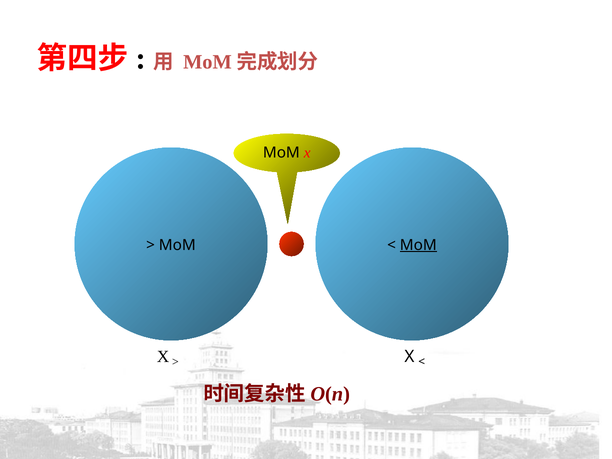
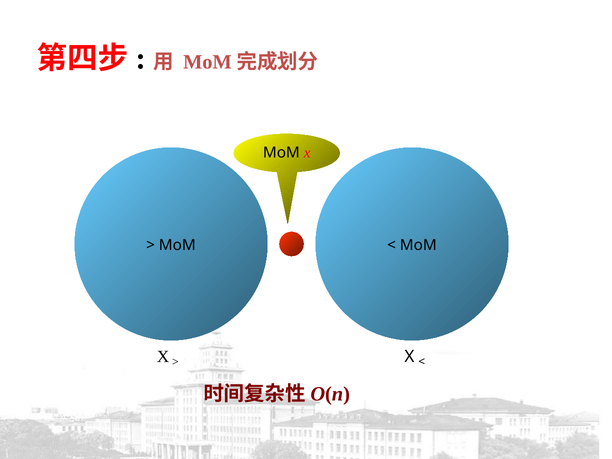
MoM at (418, 245) underline: present -> none
